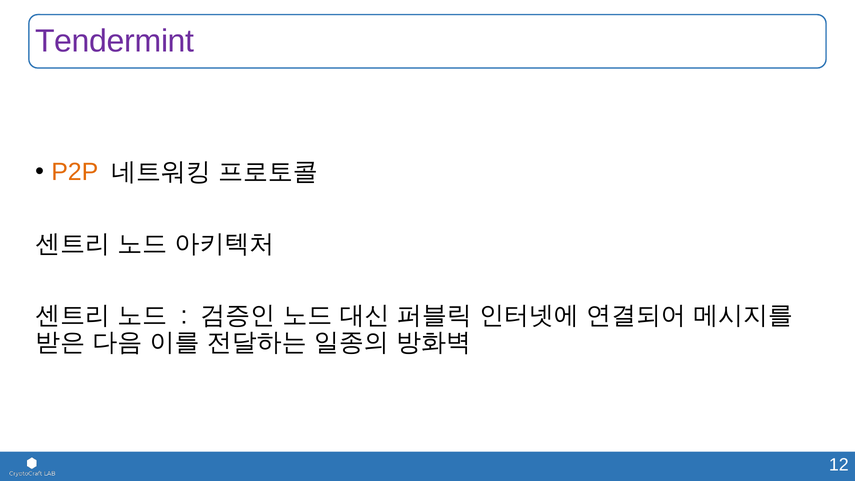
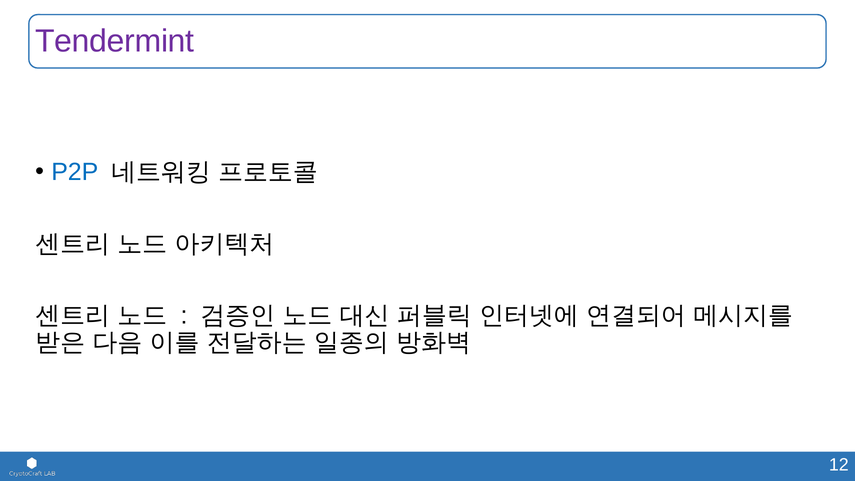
P2P colour: orange -> blue
